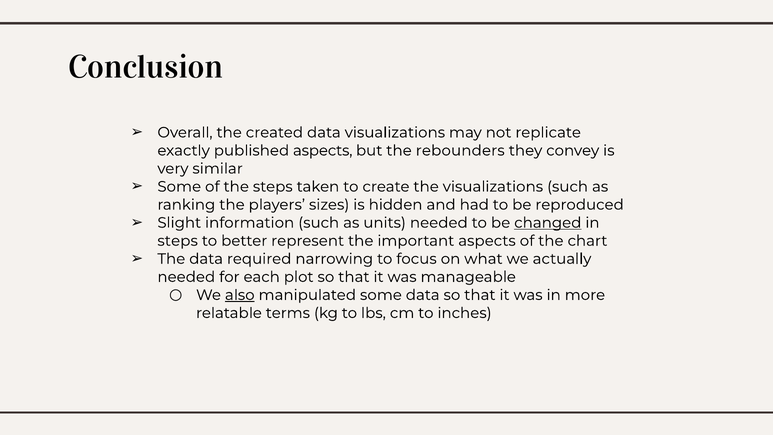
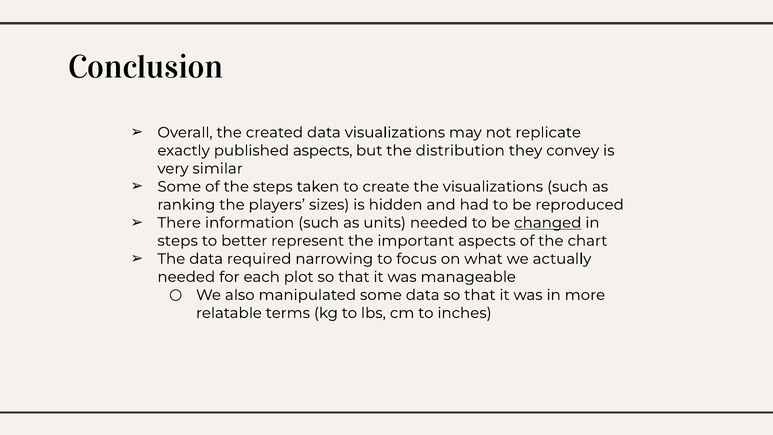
rebounders: rebounders -> distribution
Slight: Slight -> There
also underline: present -> none
